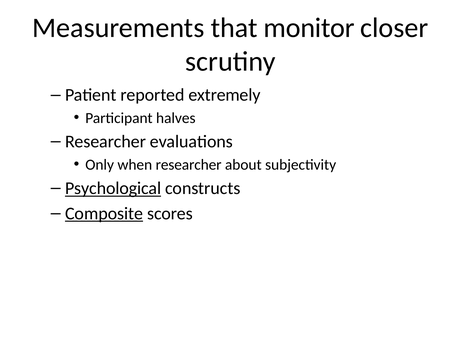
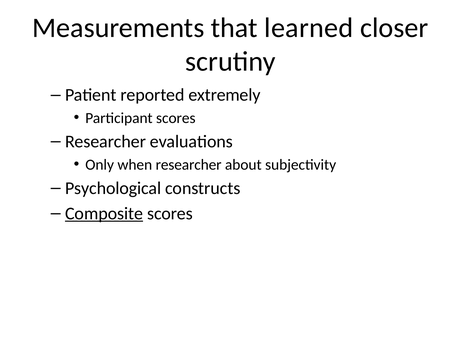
monitor: monitor -> learned
Participant halves: halves -> scores
Psychological underline: present -> none
